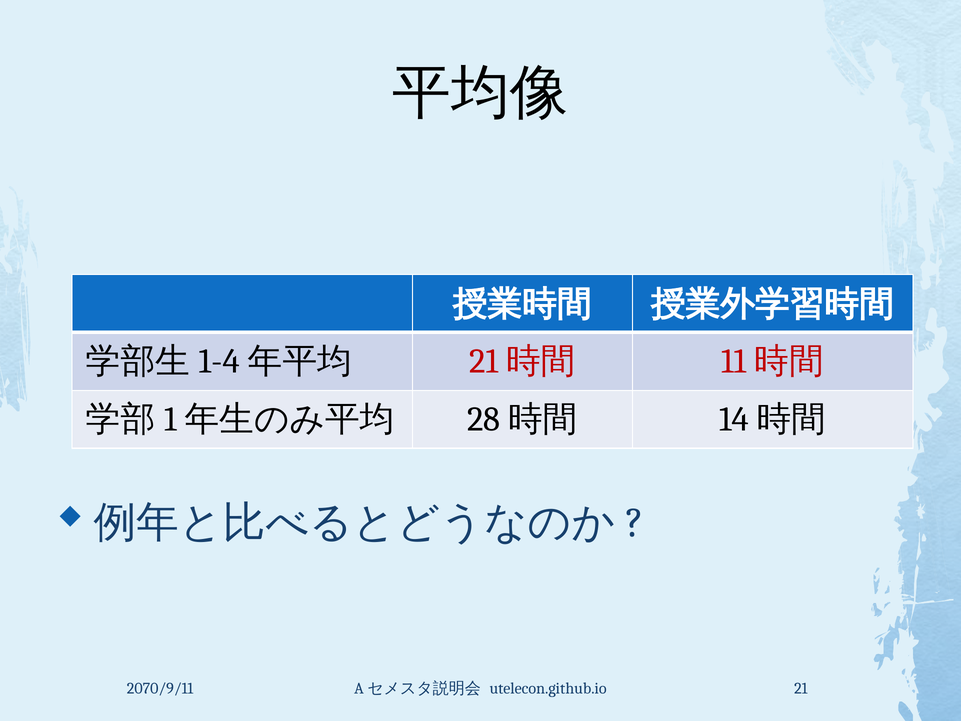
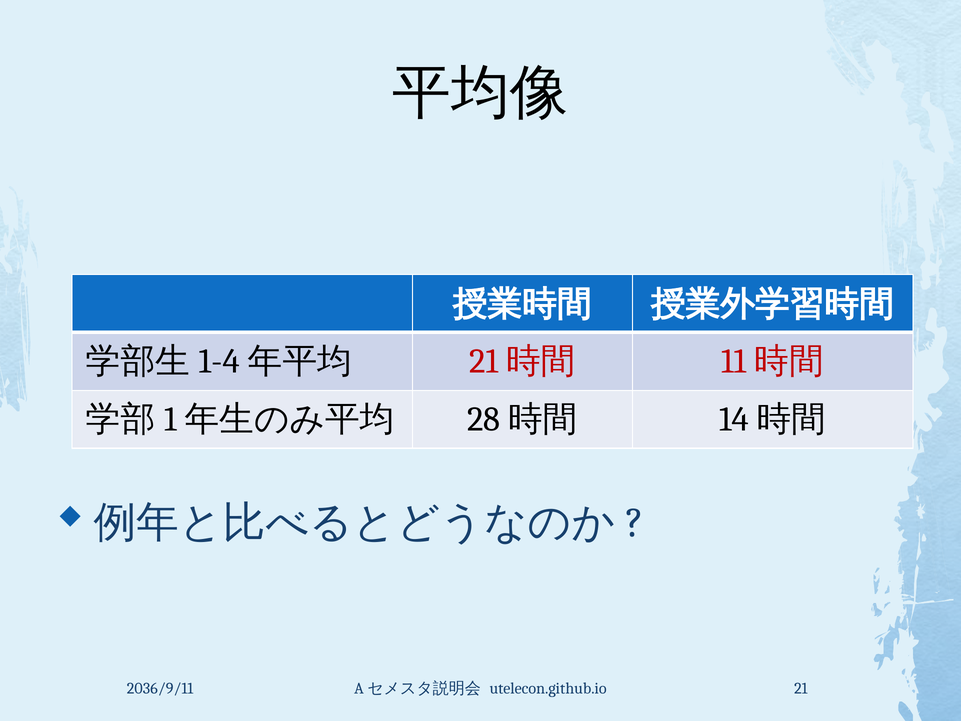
2070/9/11: 2070/9/11 -> 2036/9/11
